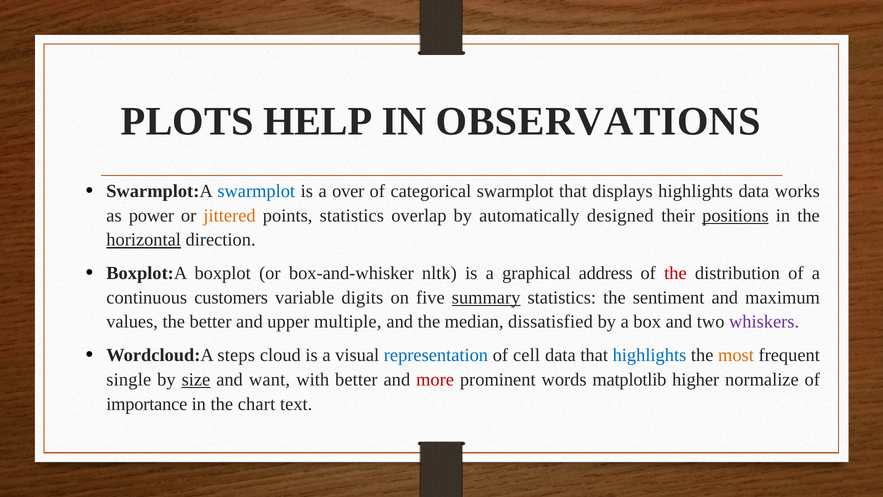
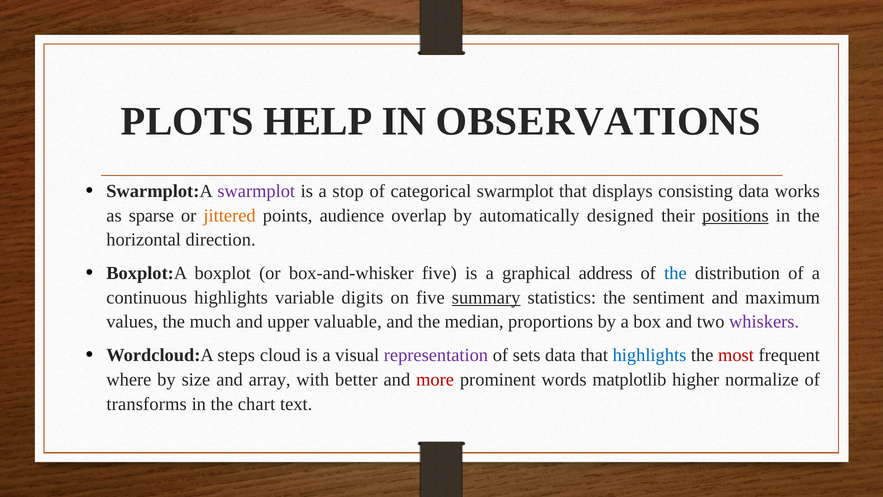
swarmplot at (256, 191) colour: blue -> purple
over: over -> stop
displays highlights: highlights -> consisting
power: power -> sparse
points statistics: statistics -> audience
horizontal underline: present -> none
box-and-whisker nltk: nltk -> five
the at (675, 273) colour: red -> blue
continuous customers: customers -> highlights
the better: better -> much
multiple: multiple -> valuable
dissatisfied: dissatisfied -> proportions
representation colour: blue -> purple
cell: cell -> sets
most colour: orange -> red
single: single -> where
size underline: present -> none
want: want -> array
importance: importance -> transforms
